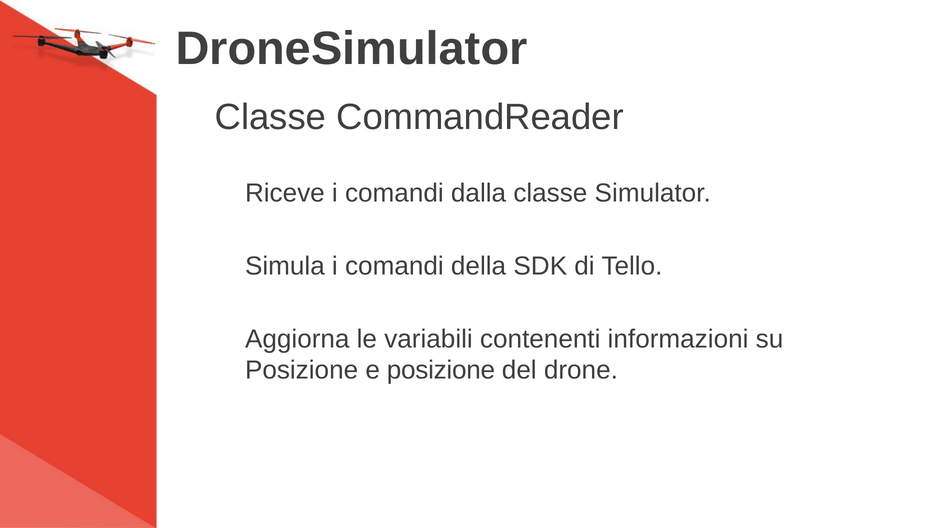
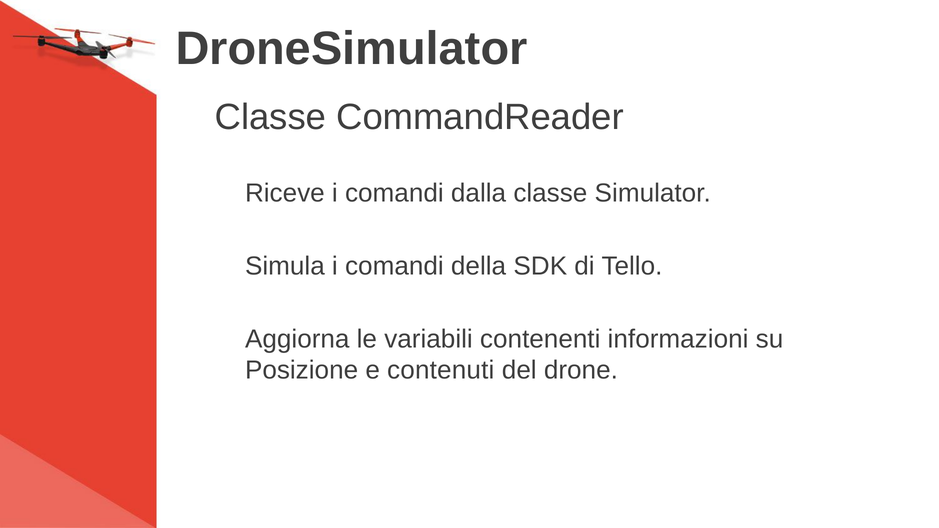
e posizione: posizione -> contenuti
